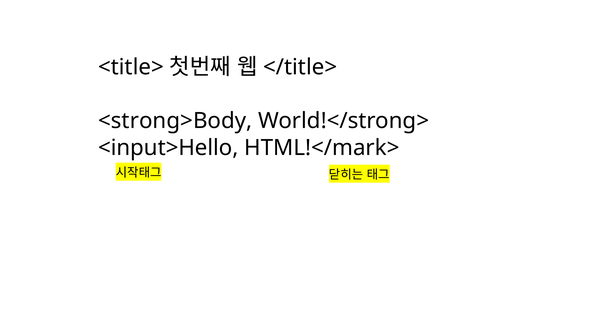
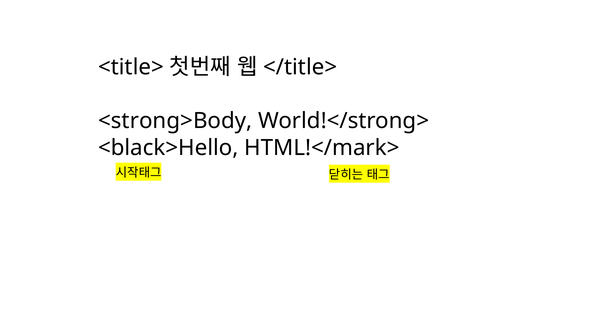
<input>Hello: <input>Hello -> <black>Hello
